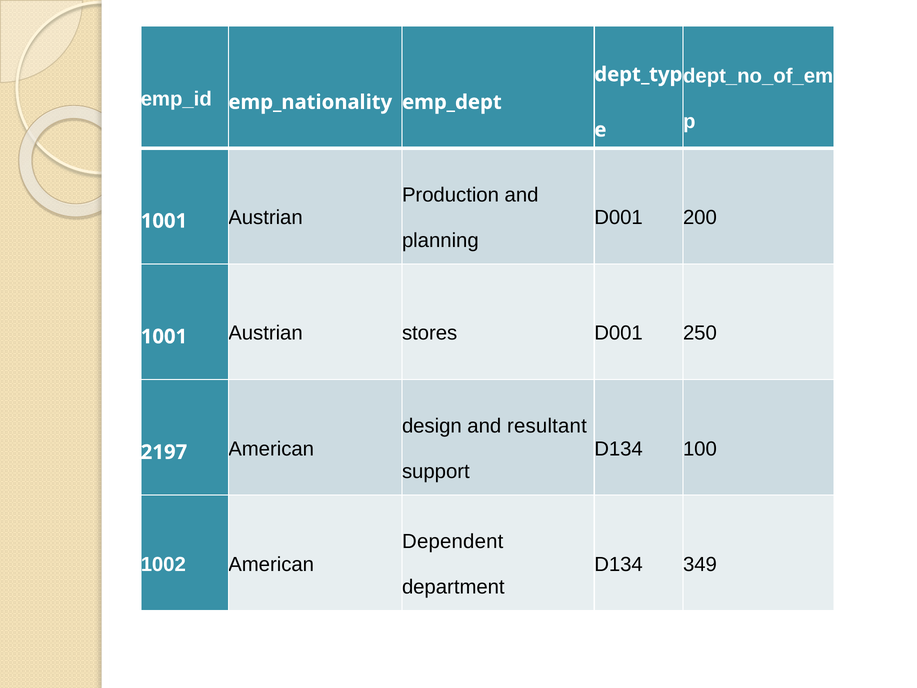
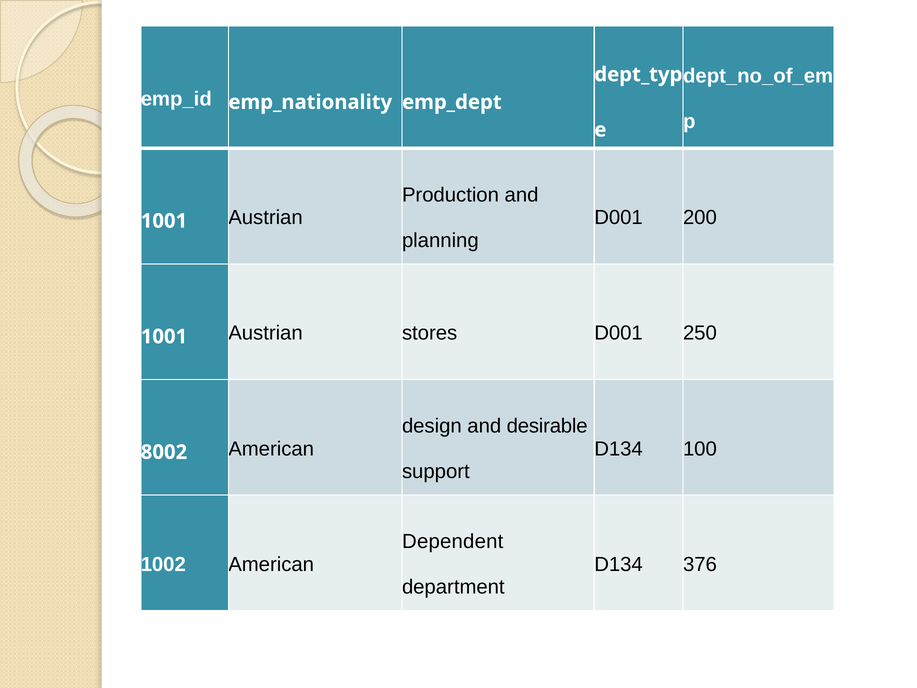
resultant: resultant -> desirable
2197: 2197 -> 8002
349: 349 -> 376
